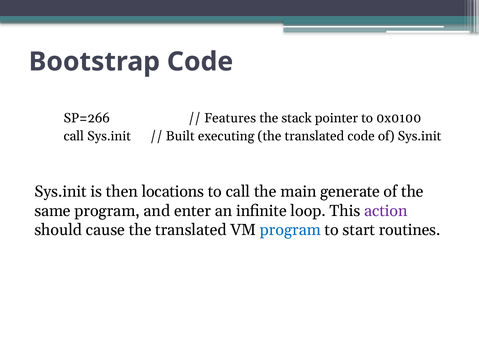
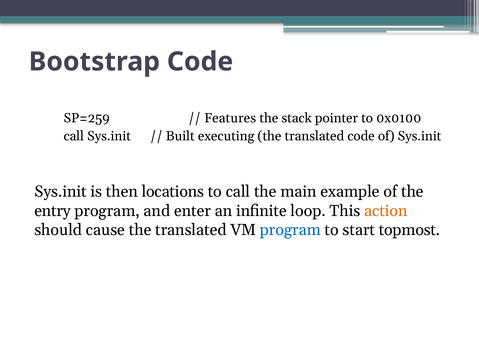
SP=266: SP=266 -> SP=259
generate: generate -> example
same: same -> entry
action colour: purple -> orange
routines: routines -> topmost
